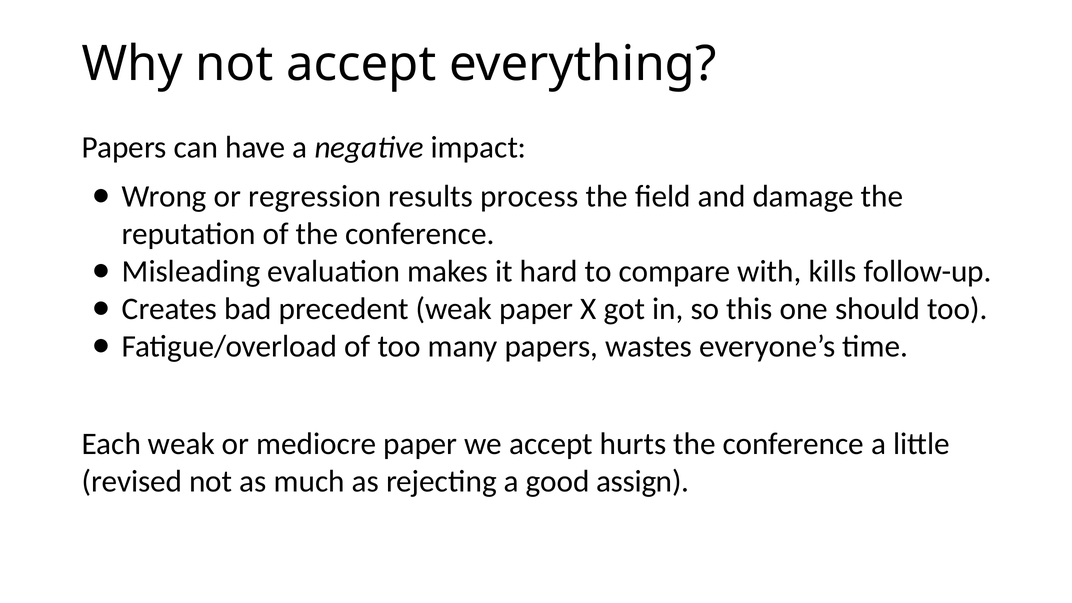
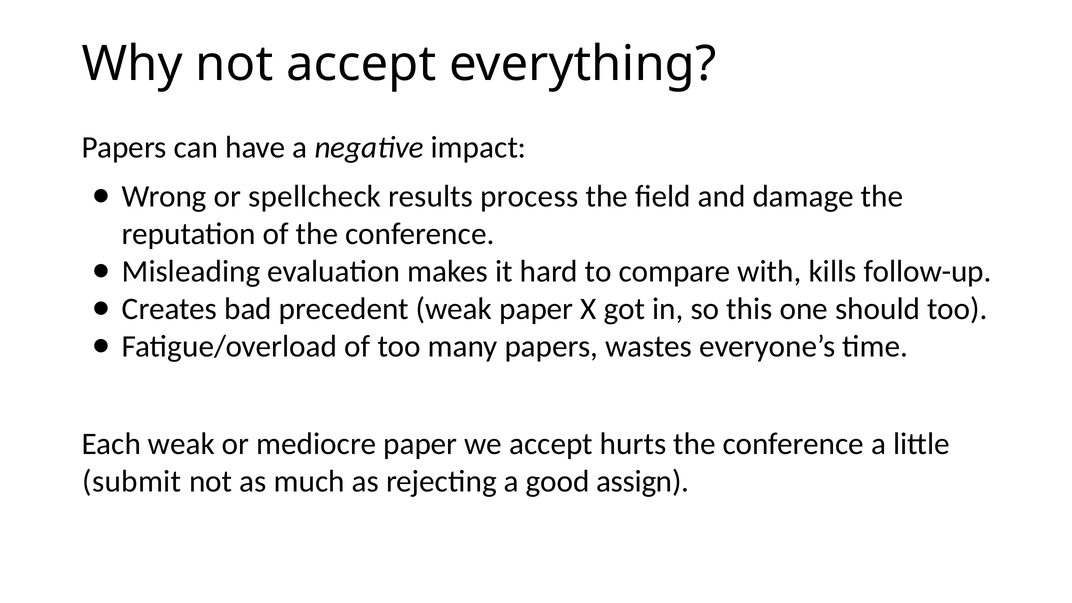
regression: regression -> spellcheck
revised: revised -> submit
